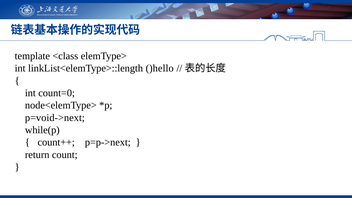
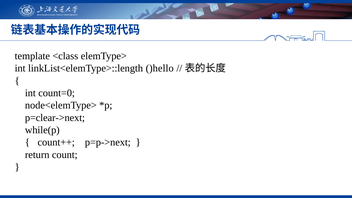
p=void->next: p=void->next -> p=clear->next
